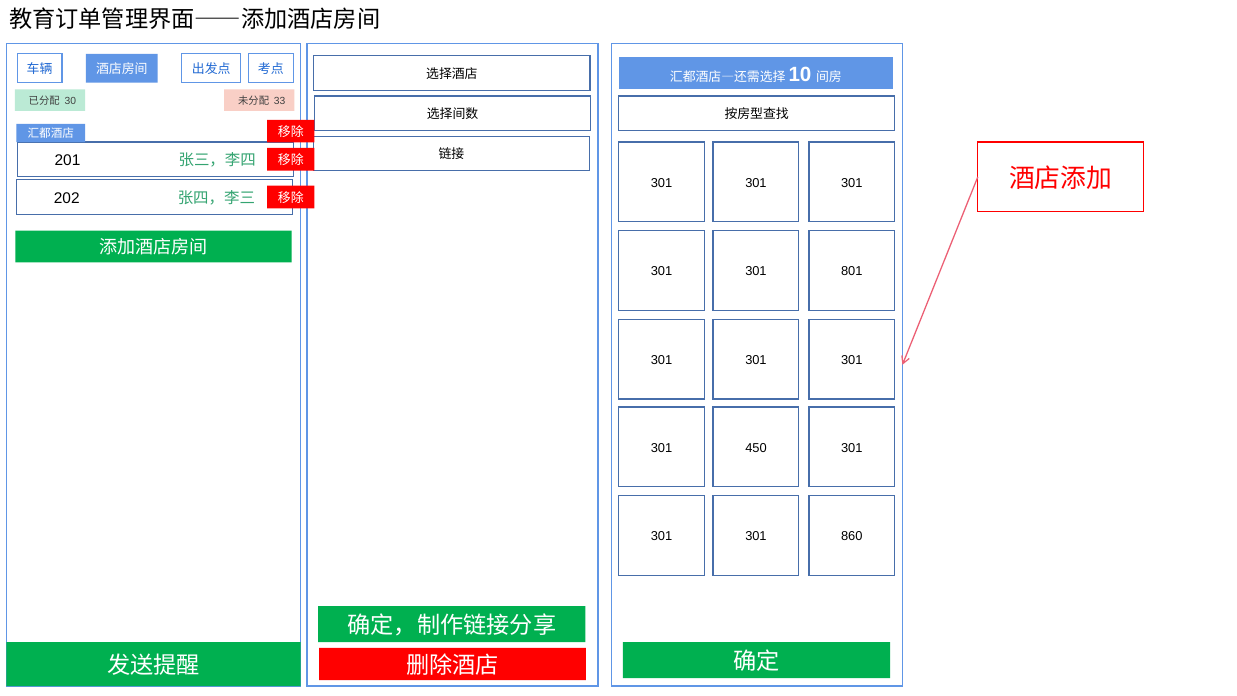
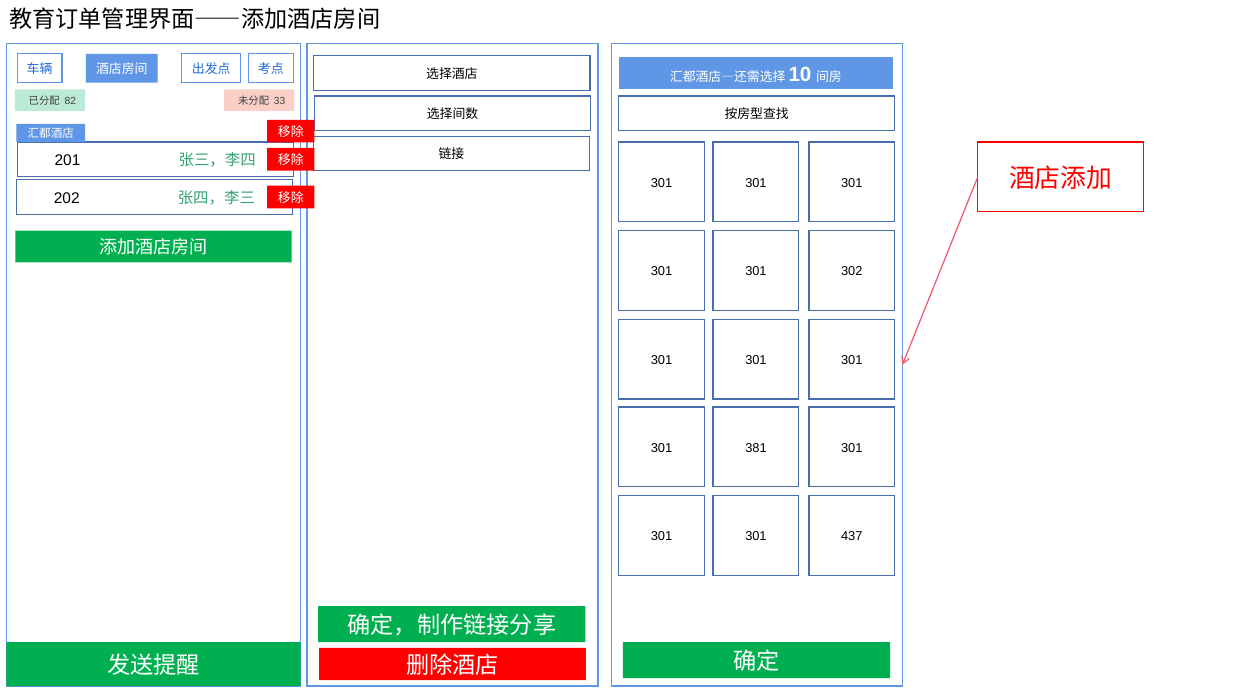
30: 30 -> 82
801: 801 -> 302
450: 450 -> 381
860: 860 -> 437
